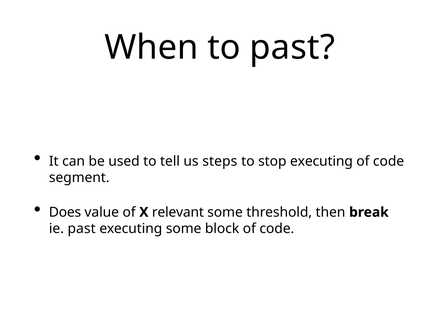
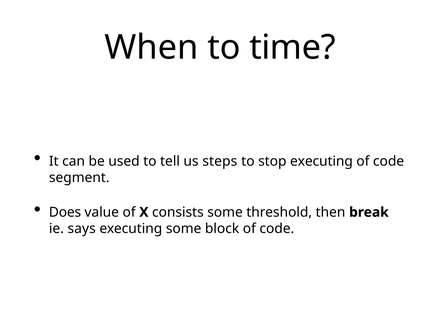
to past: past -> time
relevant: relevant -> consists
ie past: past -> says
